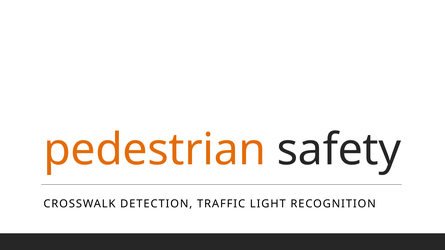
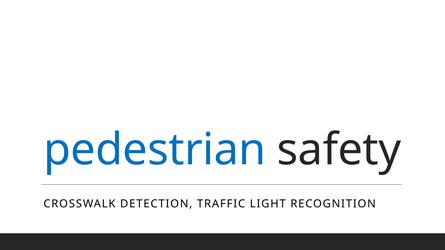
pedestrian colour: orange -> blue
